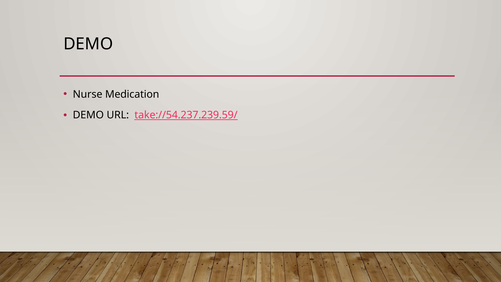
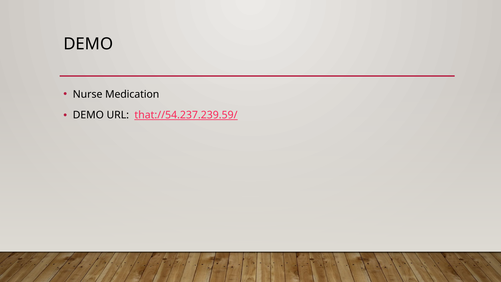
take://54.237.239.59/: take://54.237.239.59/ -> that://54.237.239.59/
